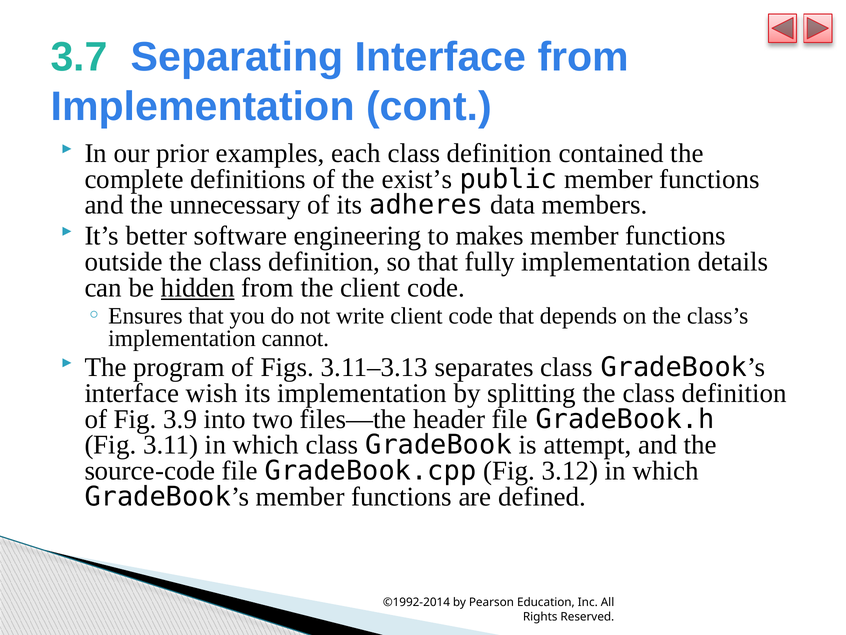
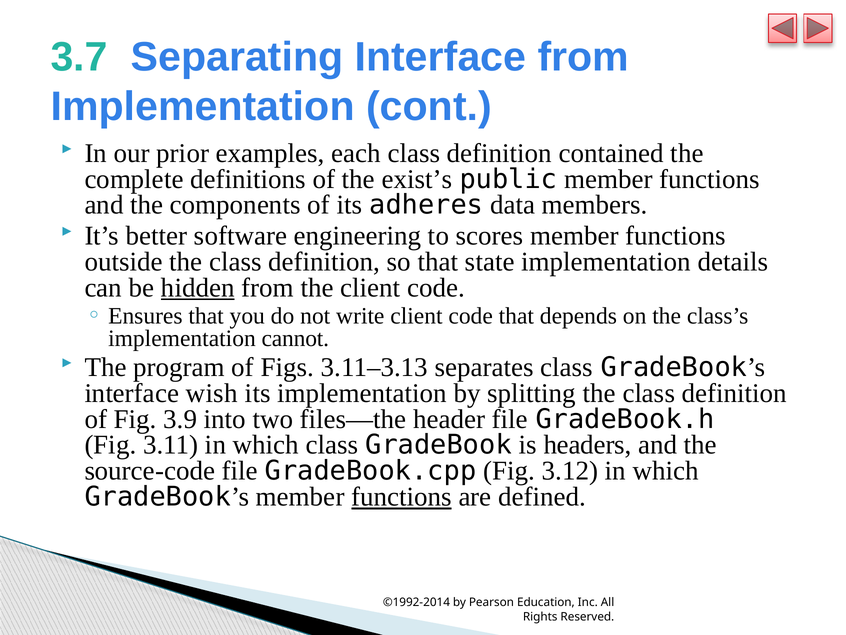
unnecessary: unnecessary -> components
makes: makes -> scores
fully: fully -> state
attempt: attempt -> headers
functions at (401, 497) underline: none -> present
